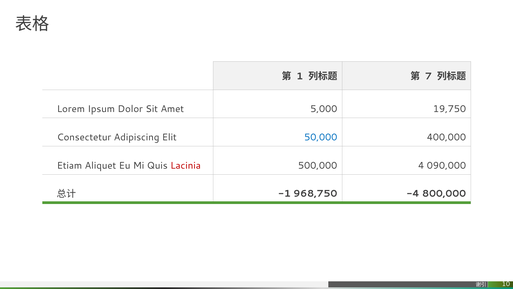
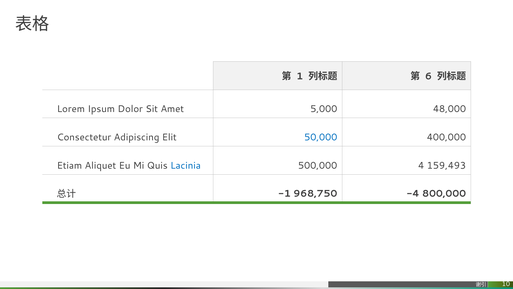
7: 7 -> 6
19,750: 19,750 -> 48,000
Lacinia colour: red -> blue
090,000: 090,000 -> 159,493
